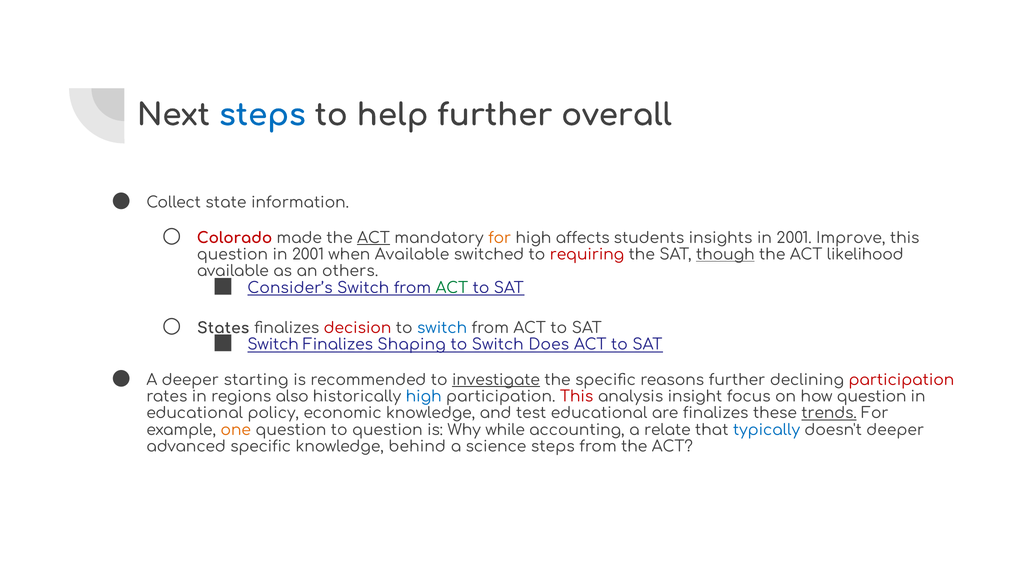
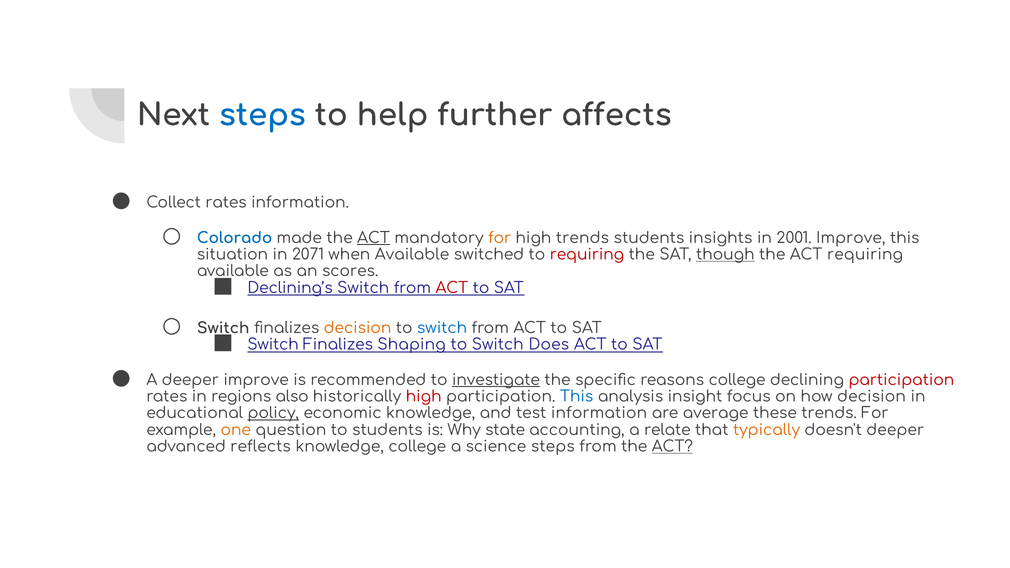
overall: overall -> affects
Collect state: state -> rates
Colorado colour: red -> blue
high affects: affects -> trends
question at (232, 255): question -> situation
2001 at (308, 255): 2001 -> 2071
ACT likelihood: likelihood -> requiring
others: others -> scores
Consider’s: Consider’s -> Declining’s
ACT at (452, 288) colour: green -> red
States at (223, 328): States -> Switch
decision at (358, 328) colour: red -> orange
deeper starting: starting -> improve
reasons further: further -> college
high at (424, 397) colour: blue -> red
This at (577, 397) colour: red -> blue
how question: question -> decision
policy underline: none -> present
test educational: educational -> information
are finalizes: finalizes -> average
trends at (829, 413) underline: present -> none
to question: question -> students
while: while -> state
typically colour: blue -> orange
advanced specific: specific -> reflects
knowledge behind: behind -> college
ACT at (672, 447) underline: none -> present
